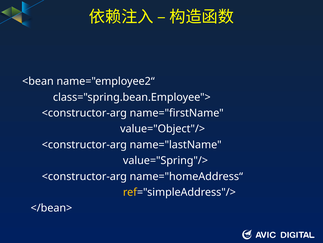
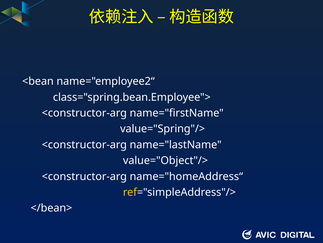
value="Object"/>: value="Object"/> -> value="Spring"/>
value="Spring"/>: value="Spring"/> -> value="Object"/>
